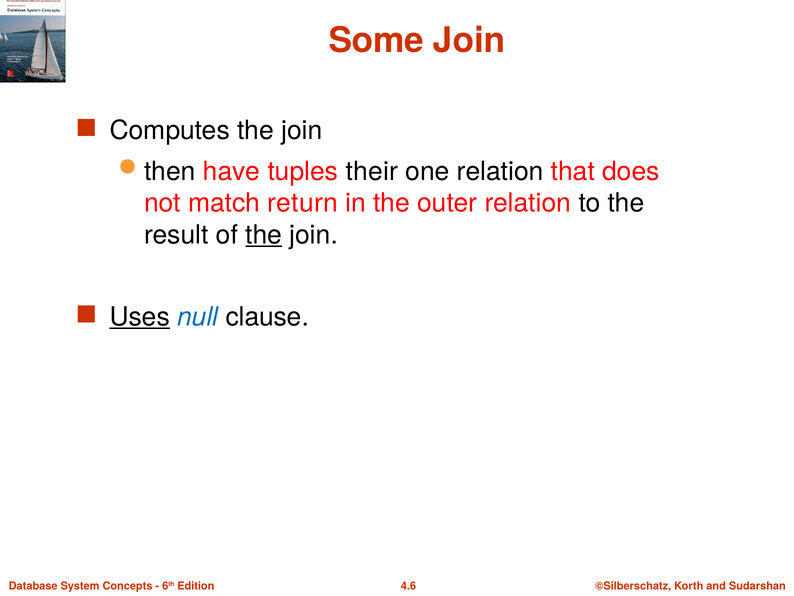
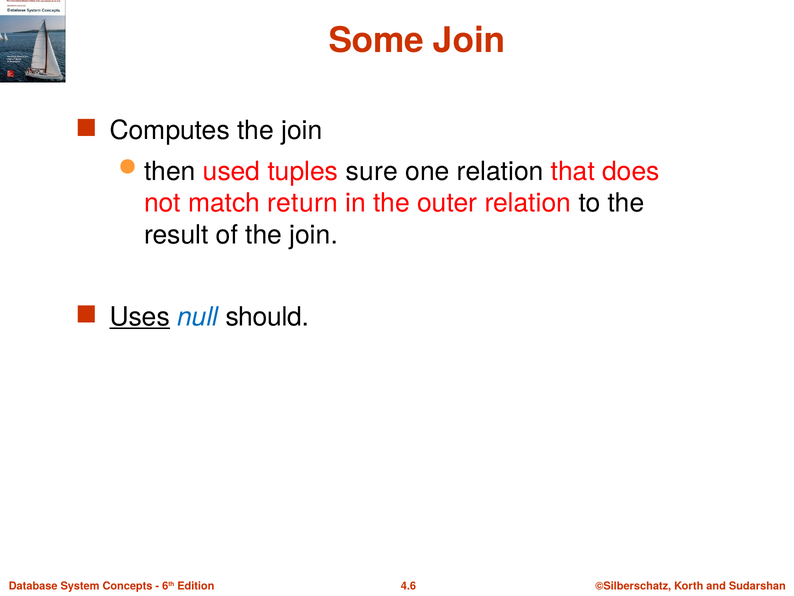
have: have -> used
their: their -> sure
the at (264, 235) underline: present -> none
clause: clause -> should
